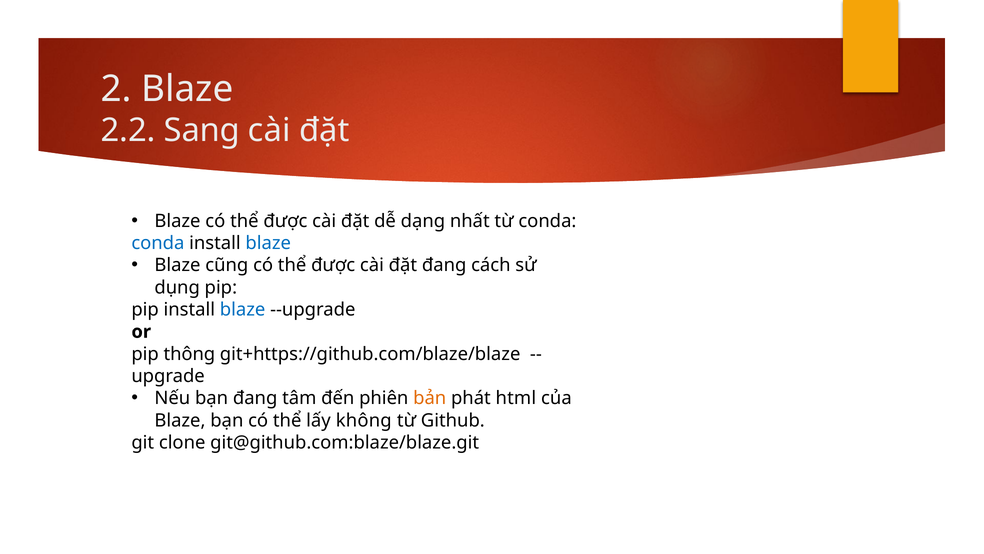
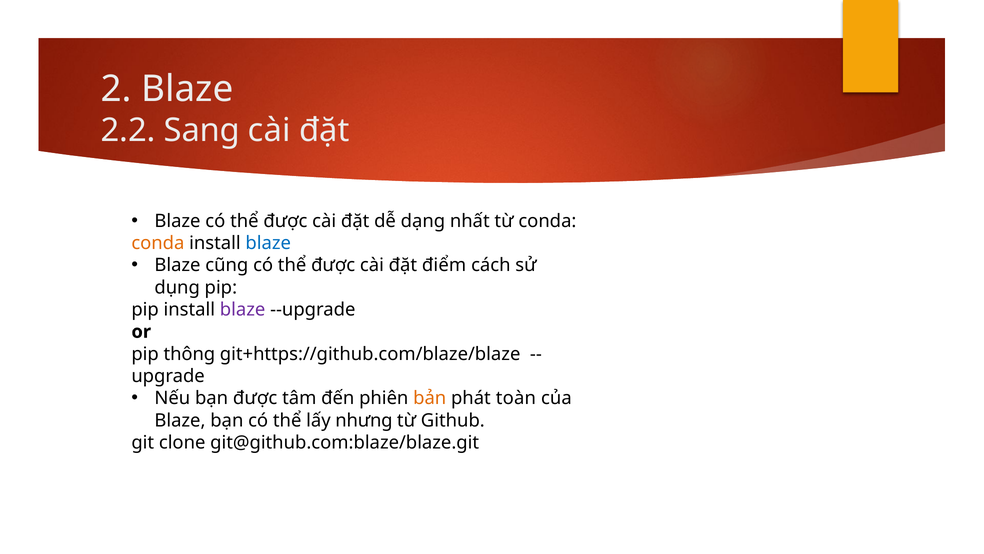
conda at (158, 243) colour: blue -> orange
đặt đang: đang -> điểm
blaze at (243, 309) colour: blue -> purple
bạn đang: đang -> được
html: html -> toàn
không: không -> nhưng
